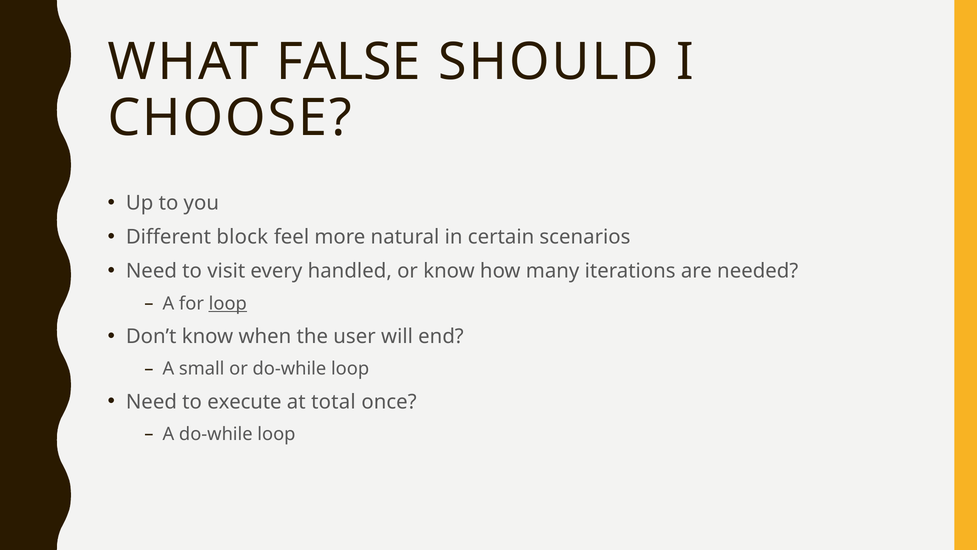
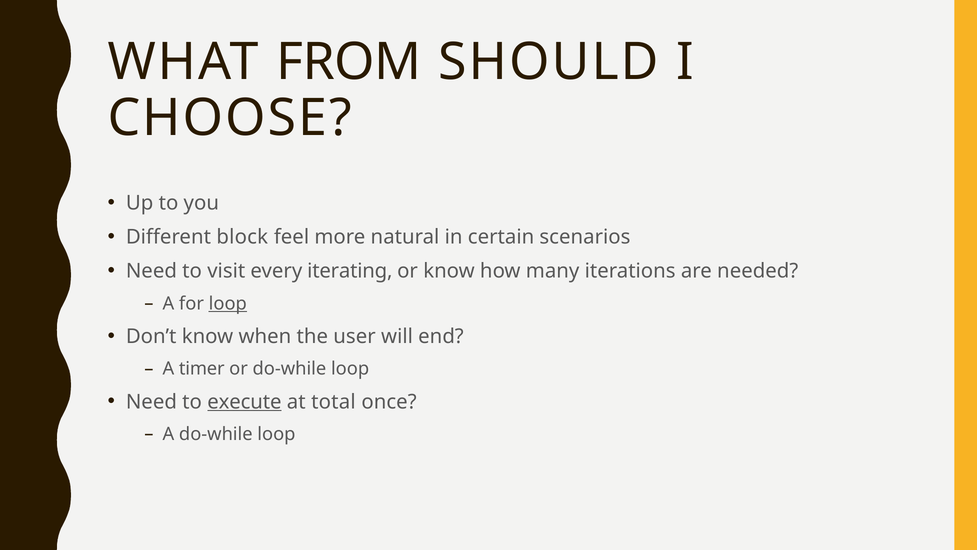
FALSE: FALSE -> FROM
handled: handled -> iterating
small: small -> timer
execute underline: none -> present
